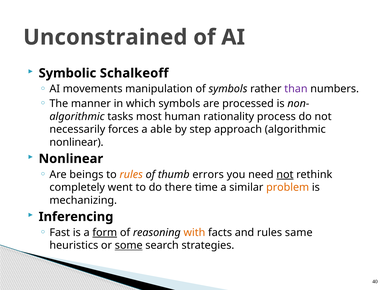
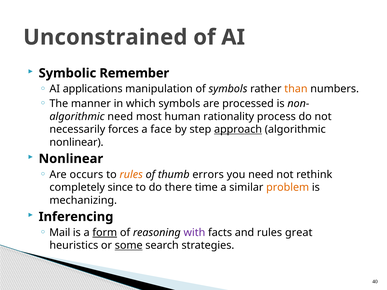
Schalkeoff: Schalkeoff -> Remember
movements: movements -> applications
than colour: purple -> orange
algorithmic tasks: tasks -> need
able: able -> face
approach underline: none -> present
beings: beings -> occurs
not at (285, 175) underline: present -> none
went: went -> since
Fast: Fast -> Mail
with colour: orange -> purple
same: same -> great
